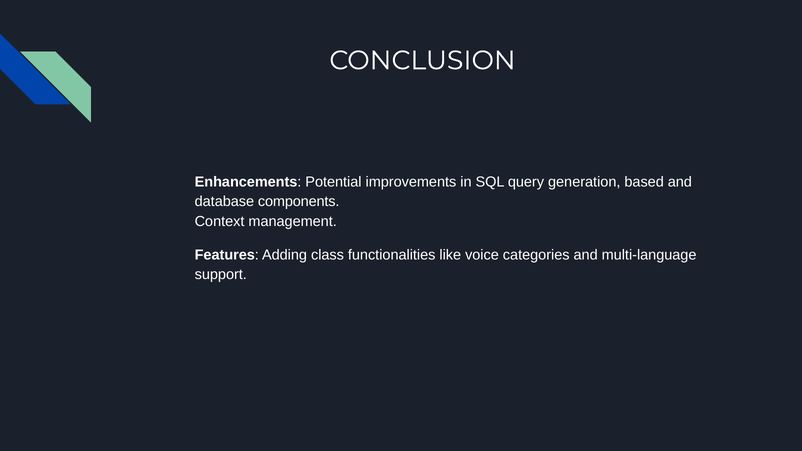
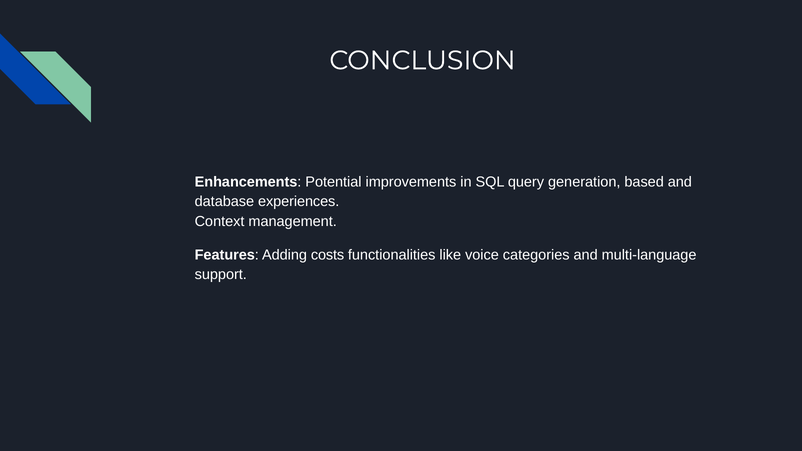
components: components -> experiences
class: class -> costs
